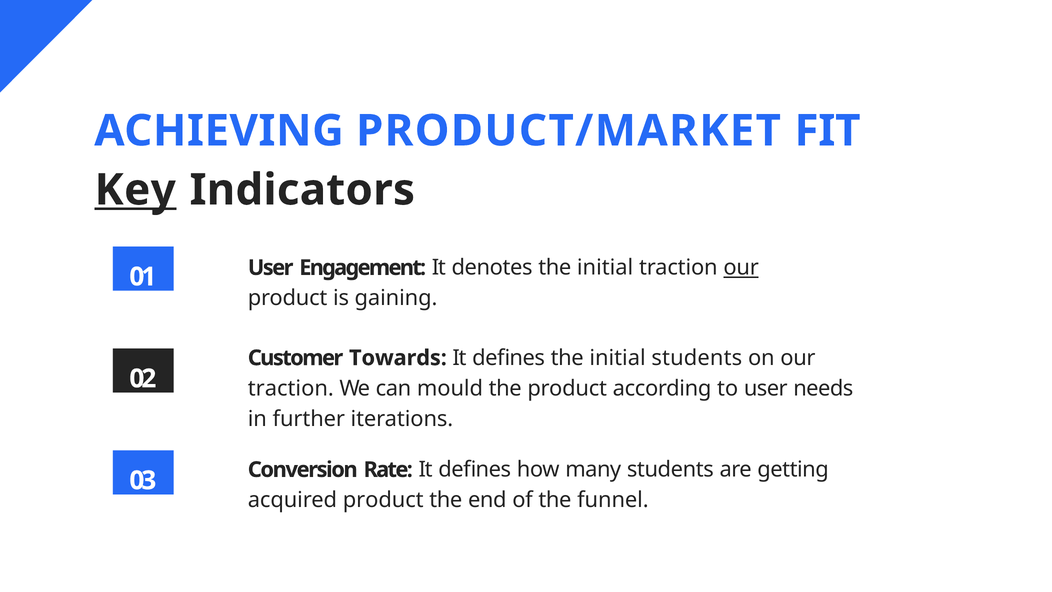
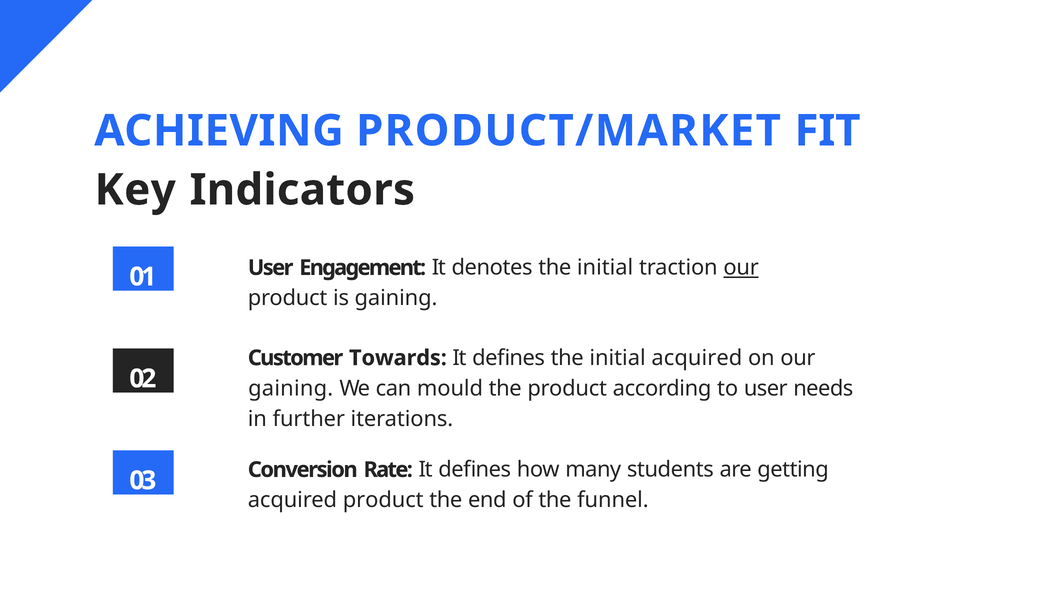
Key underline: present -> none
initial students: students -> acquired
traction at (291, 388): traction -> gaining
